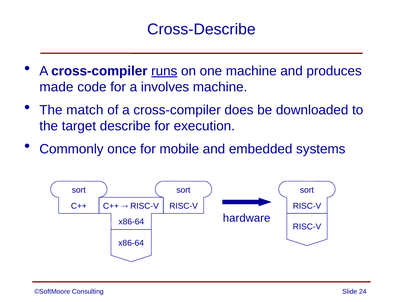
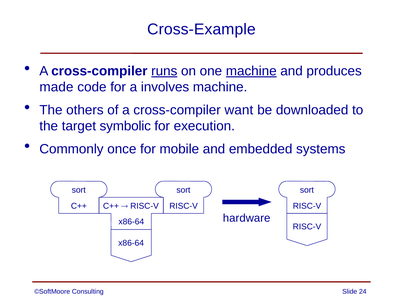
Cross-Describe: Cross-Describe -> Cross-Example
machine at (251, 71) underline: none -> present
match: match -> others
does: does -> want
describe: describe -> symbolic
